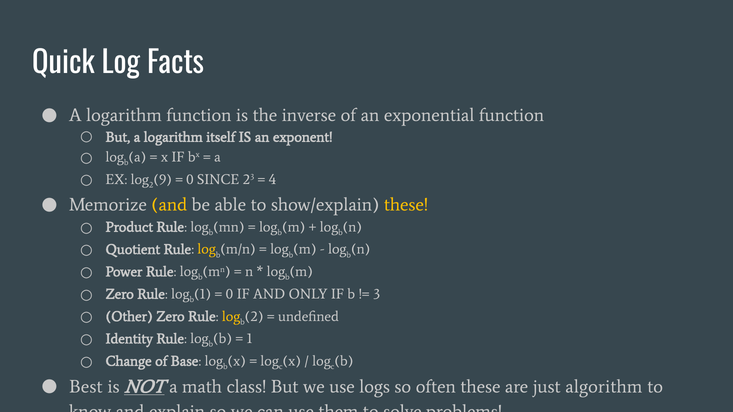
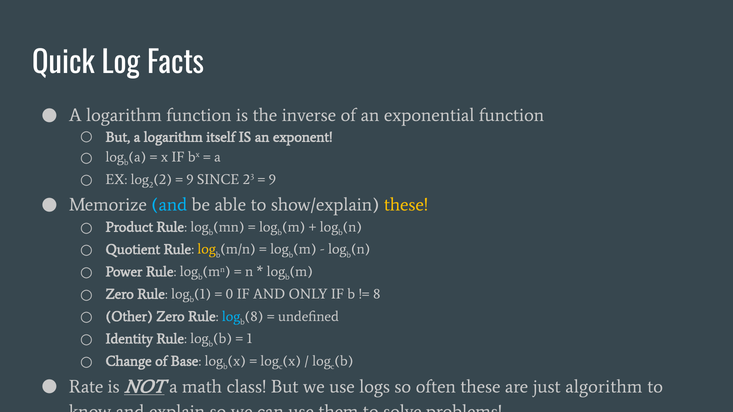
9 at (163, 179): 9 -> 2
0 at (190, 179): 0 -> 9
4 at (272, 179): 4 -> 9
and at (169, 205) colour: yellow -> light blue
3 at (377, 294): 3 -> 8
log at (231, 317) colour: yellow -> light blue
b 2: 2 -> 8
Best: Best -> Rate
